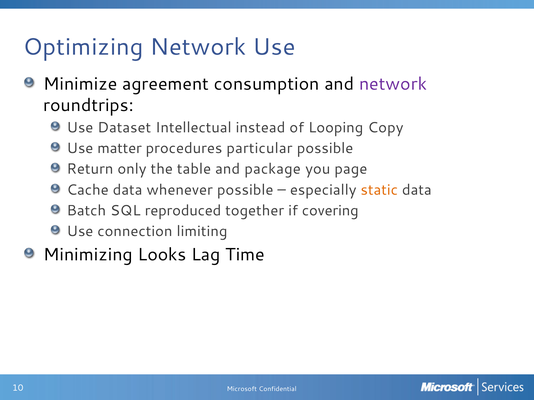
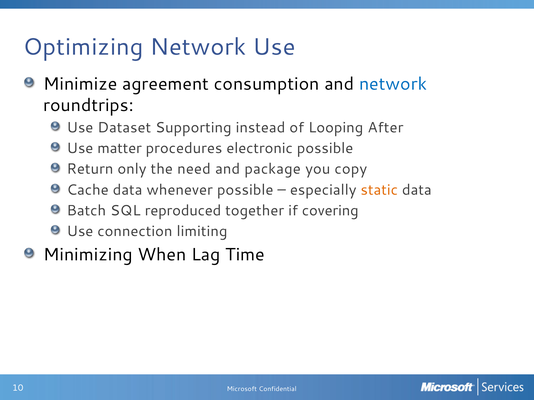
network at (393, 84) colour: purple -> blue
Intellectual: Intellectual -> Supporting
Copy: Copy -> After
particular: particular -> electronic
table: table -> need
page: page -> copy
Looks: Looks -> When
